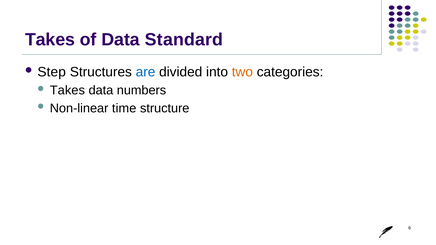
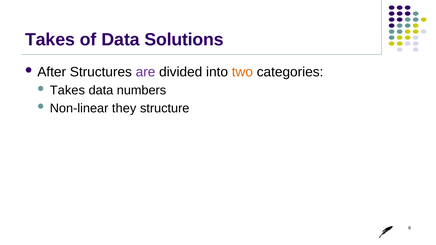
Standard: Standard -> Solutions
Step: Step -> After
are colour: blue -> purple
time: time -> they
